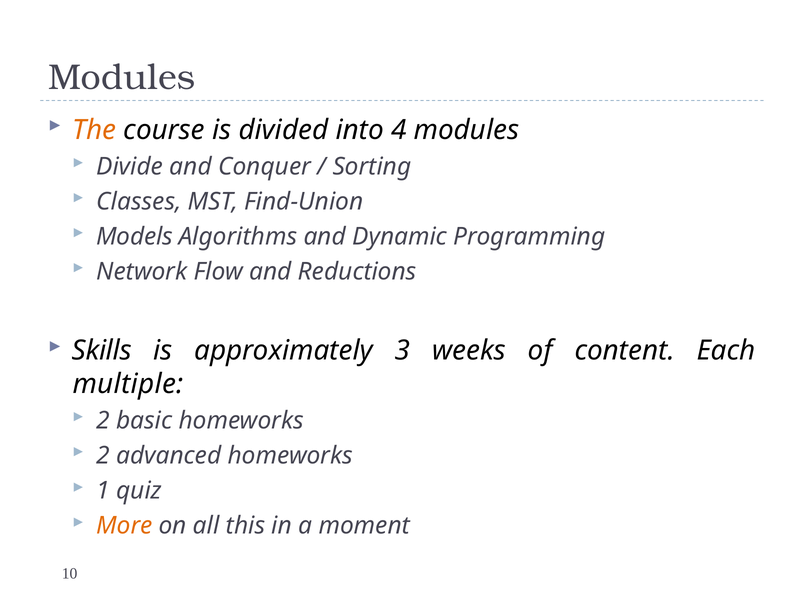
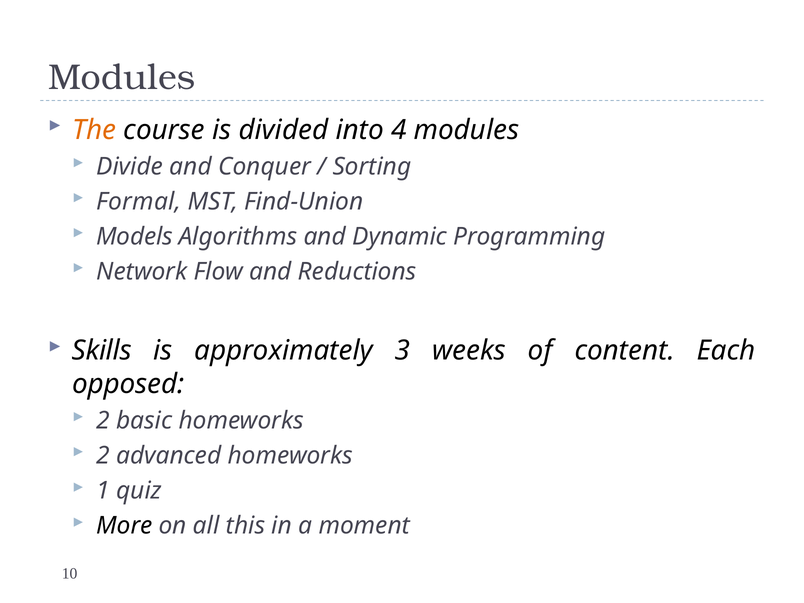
Classes: Classes -> Formal
multiple: multiple -> opposed
More colour: orange -> black
